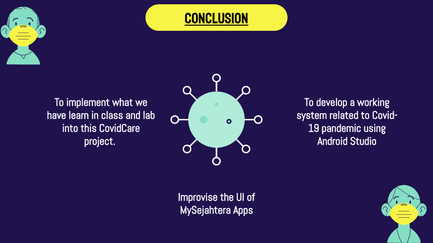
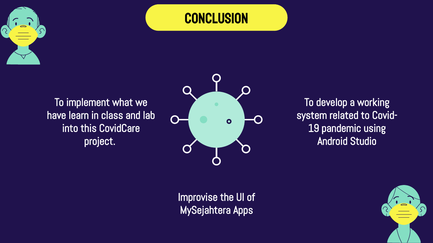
Conclusion underline: present -> none
